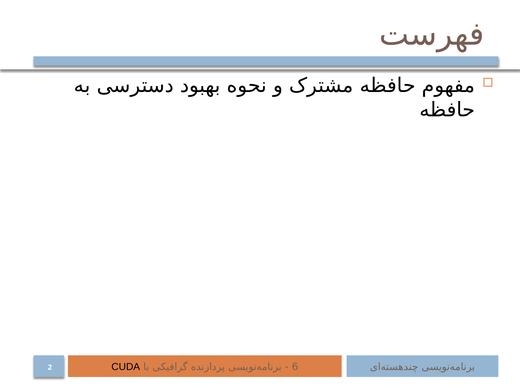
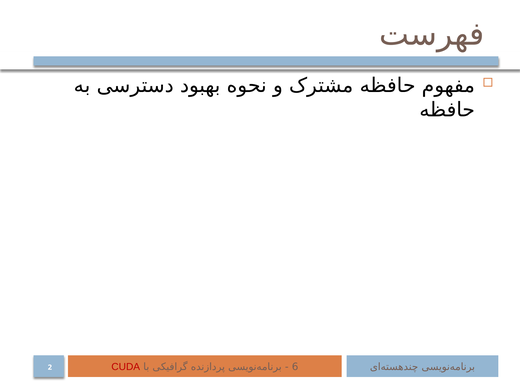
CUDA colour: black -> red
